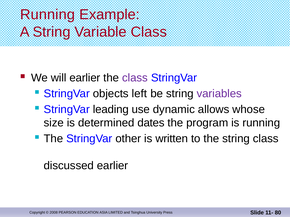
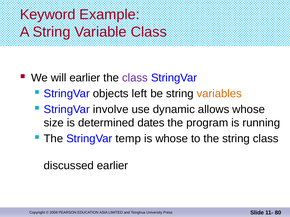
Running at (48, 15): Running -> Keyword
variables colour: purple -> orange
leading: leading -> involve
other: other -> temp
is written: written -> whose
